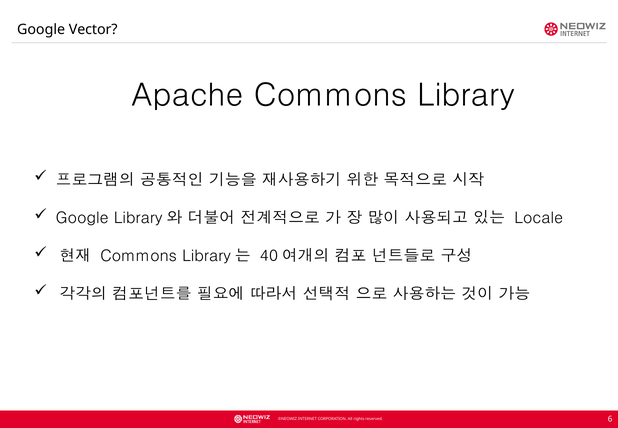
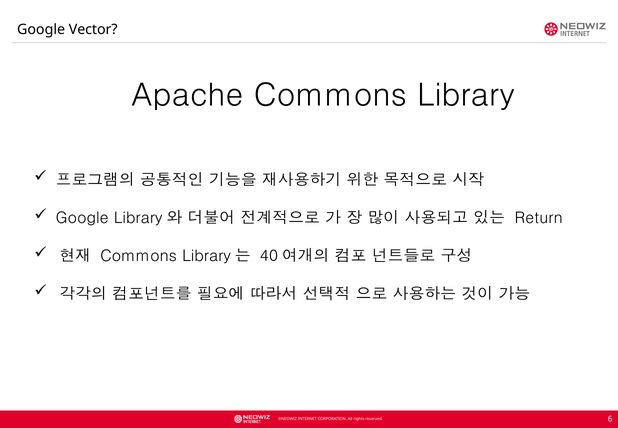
Locale: Locale -> Return
